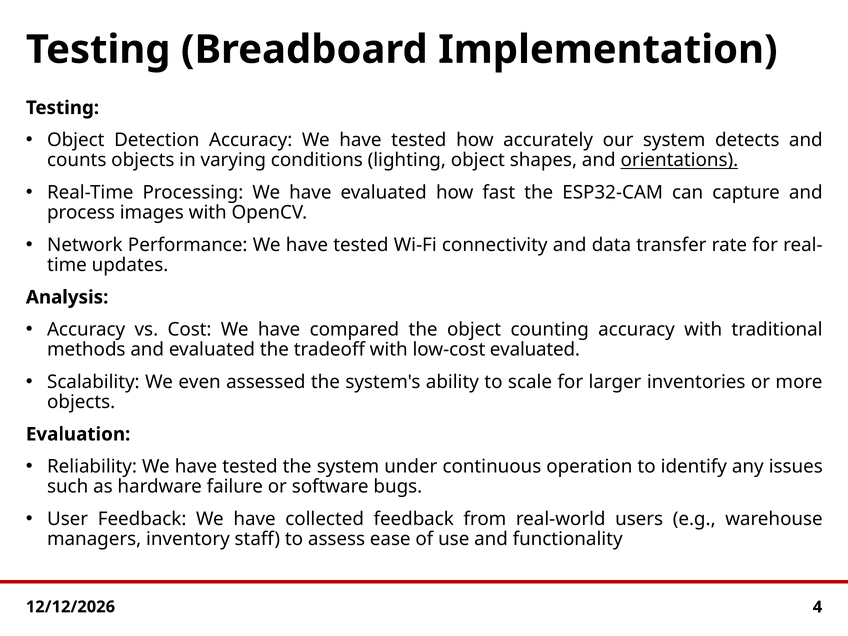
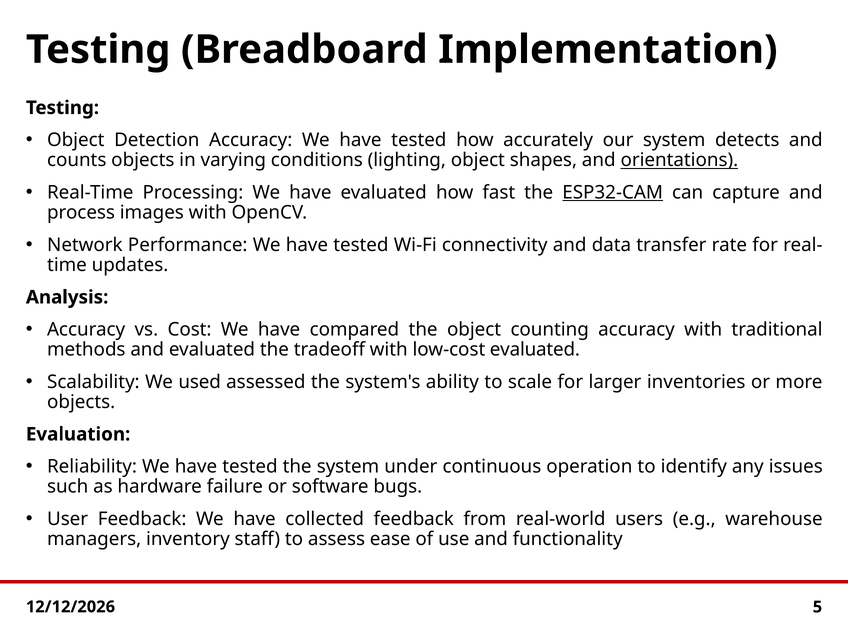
ESP32-CAM underline: none -> present
even: even -> used
4: 4 -> 5
